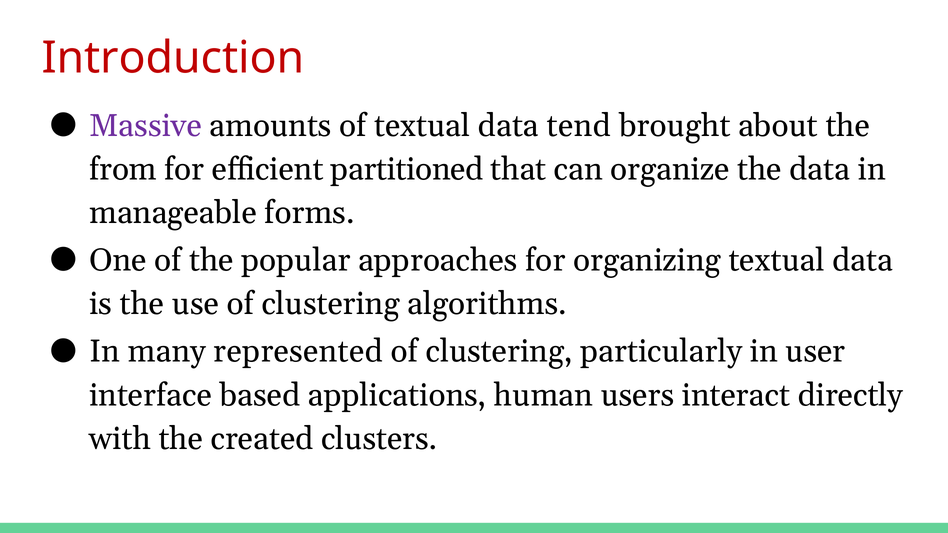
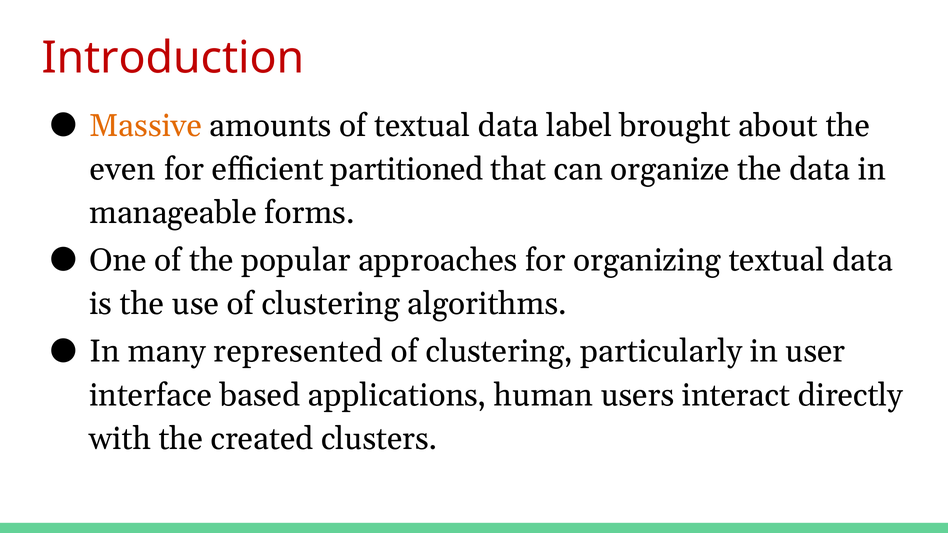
Massive colour: purple -> orange
tend: tend -> label
from: from -> even
